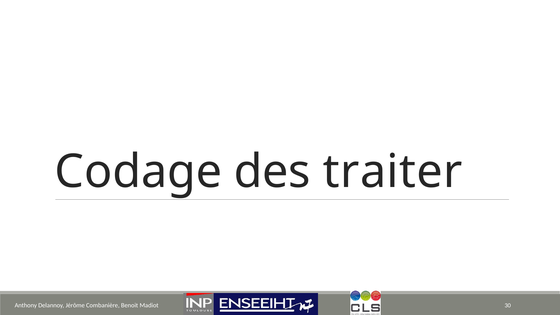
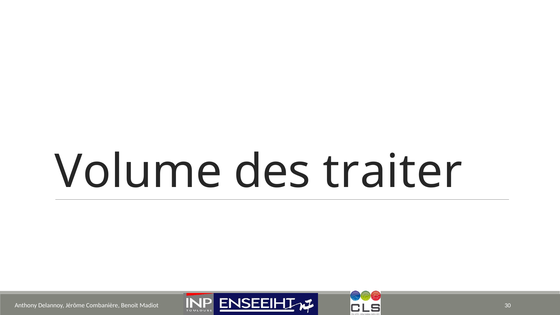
Codage: Codage -> Volume
